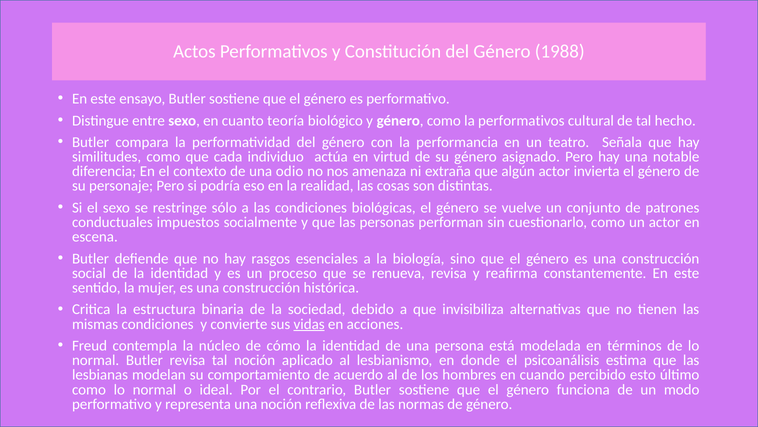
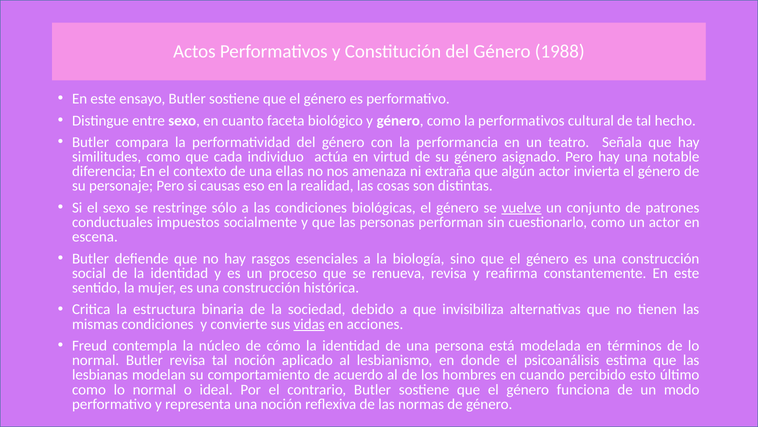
teoría: teoría -> faceta
odio: odio -> ellas
podría: podría -> causas
vuelve underline: none -> present
